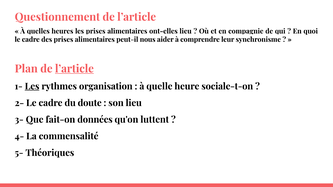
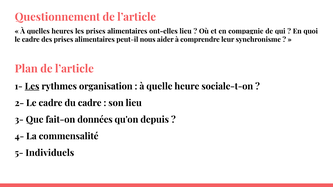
l’article at (74, 69) underline: present -> none
du doute: doute -> cadre
luttent: luttent -> depuis
Théoriques: Théoriques -> Individuels
